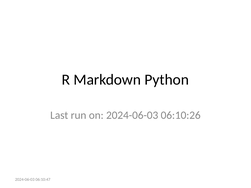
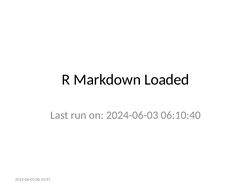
Python: Python -> Loaded
06:10:26: 06:10:26 -> 06:10:40
